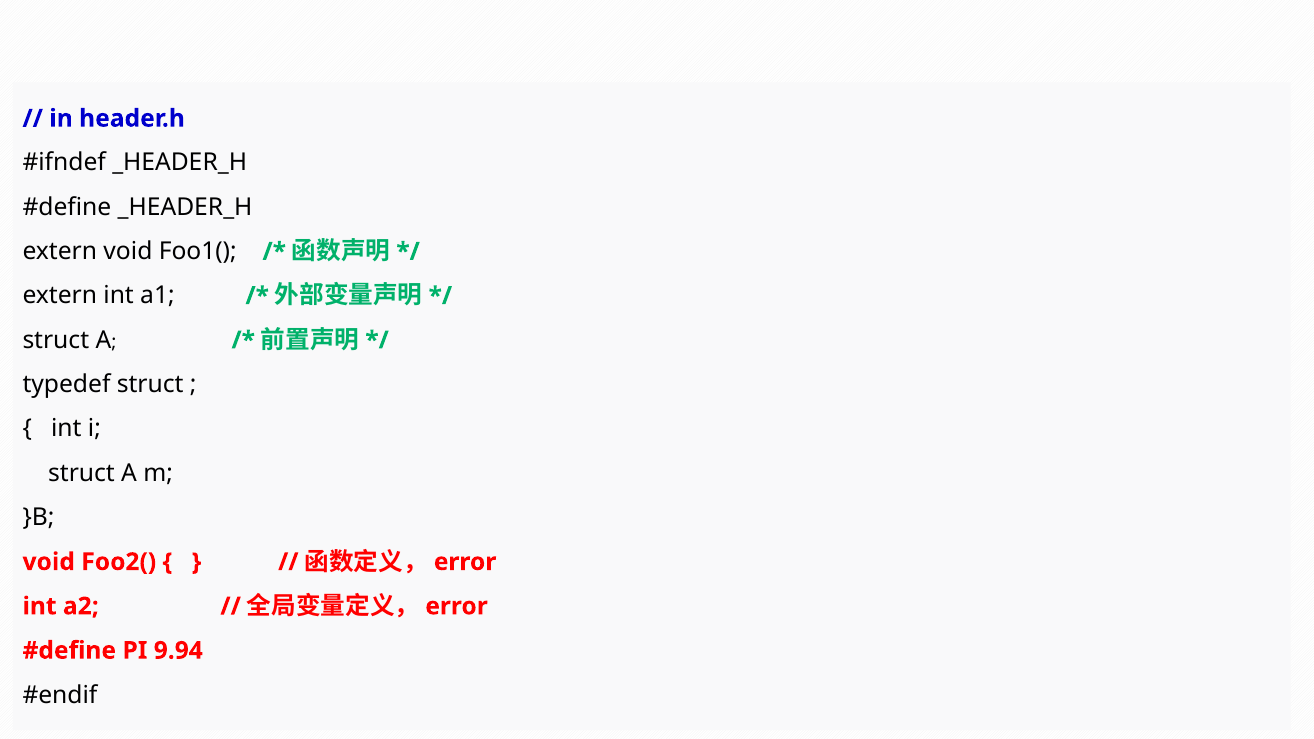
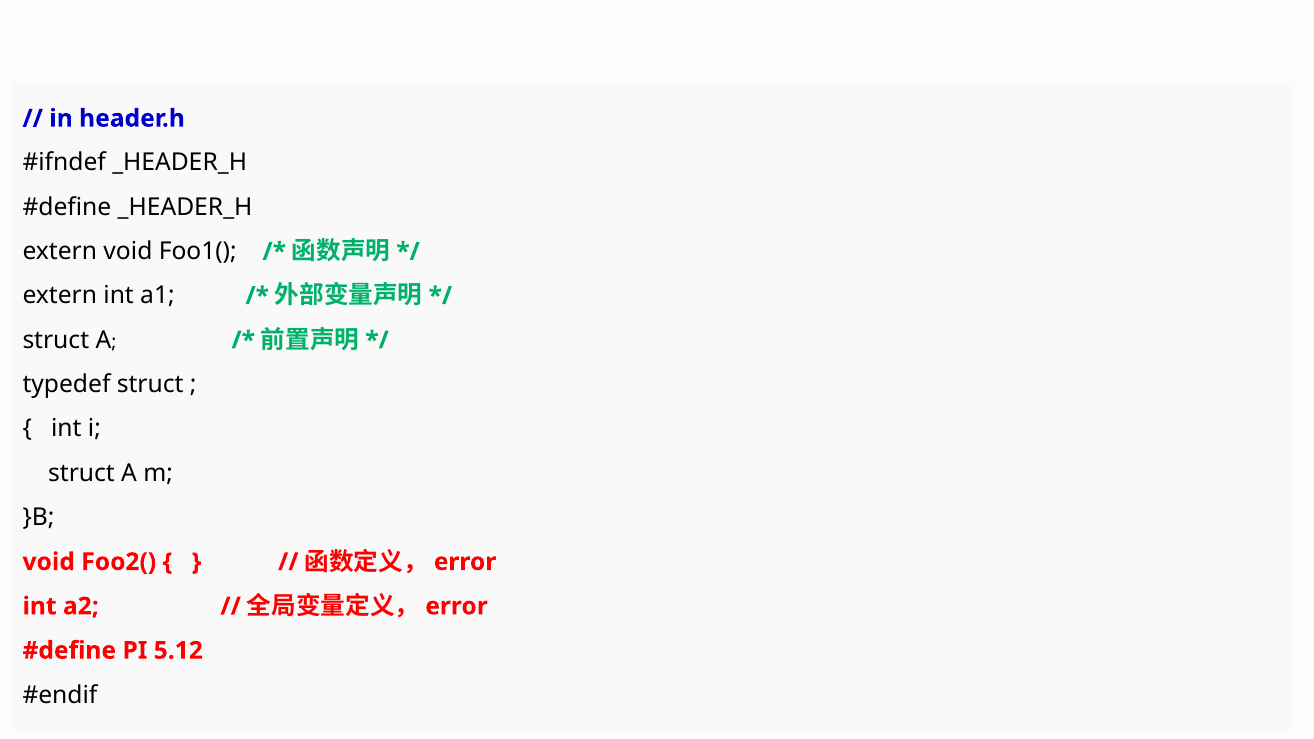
9.94: 9.94 -> 5.12
